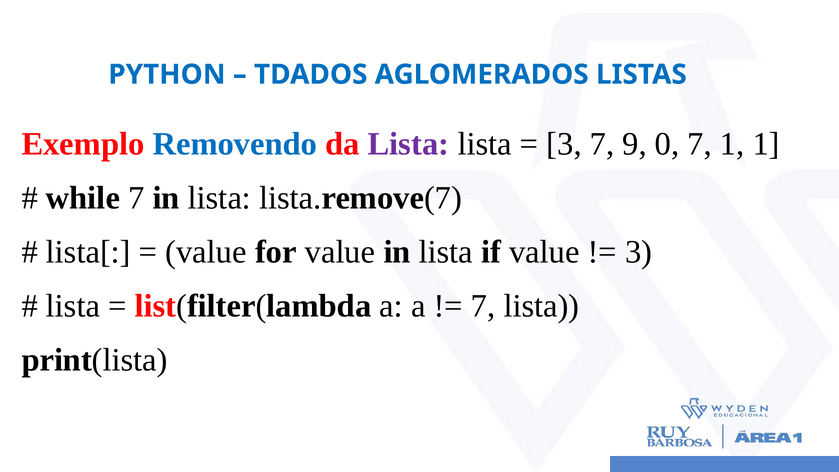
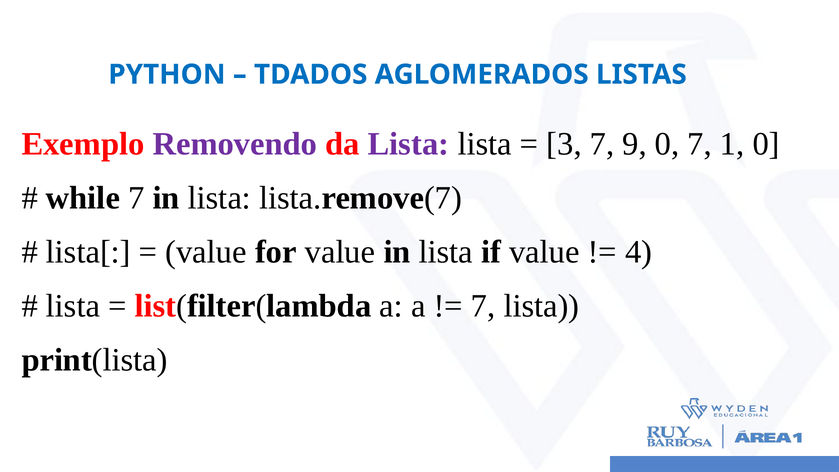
Removendo colour: blue -> purple
1 1: 1 -> 0
3 at (639, 252): 3 -> 4
